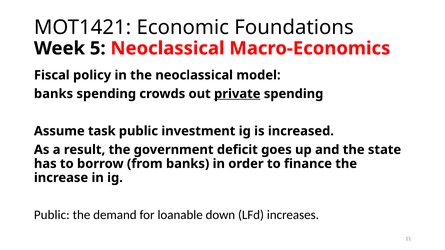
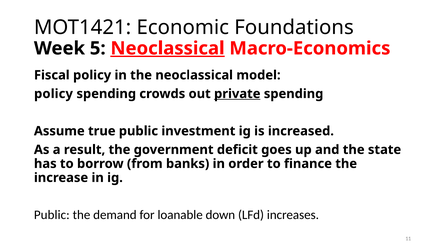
Neoclassical at (168, 48) underline: none -> present
banks at (54, 94): banks -> policy
task: task -> true
